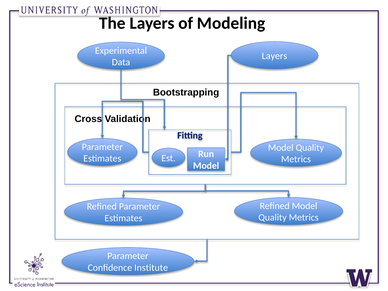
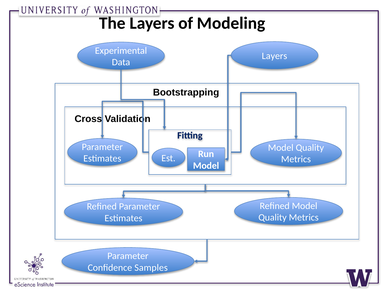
Institute: Institute -> Samples
